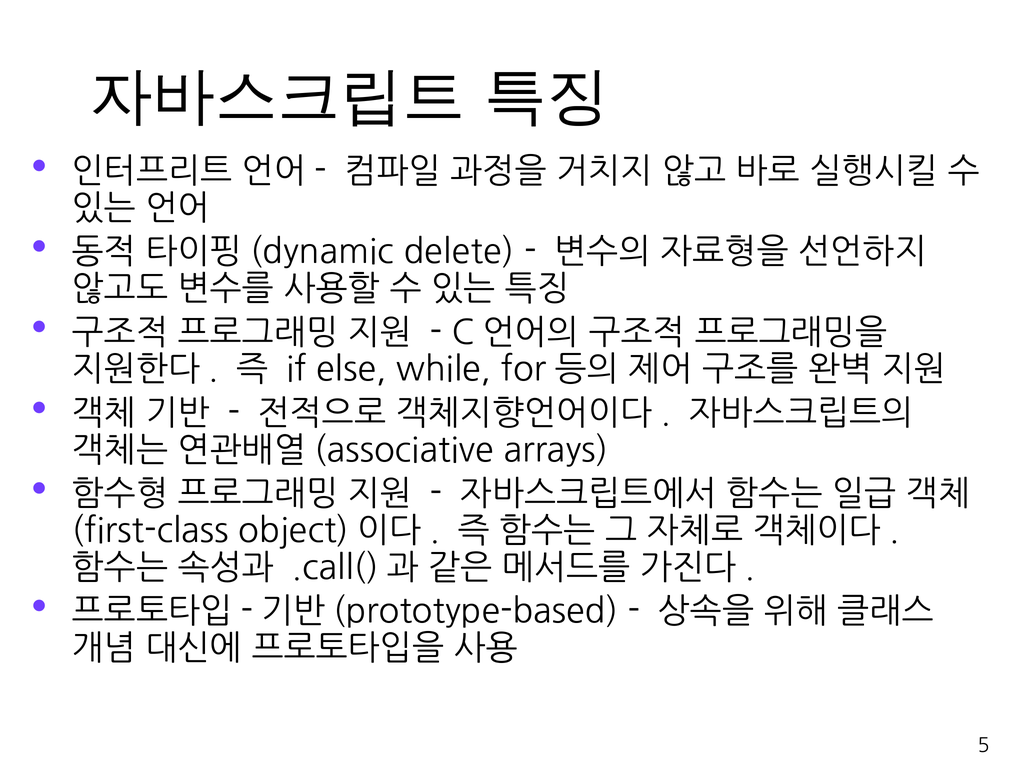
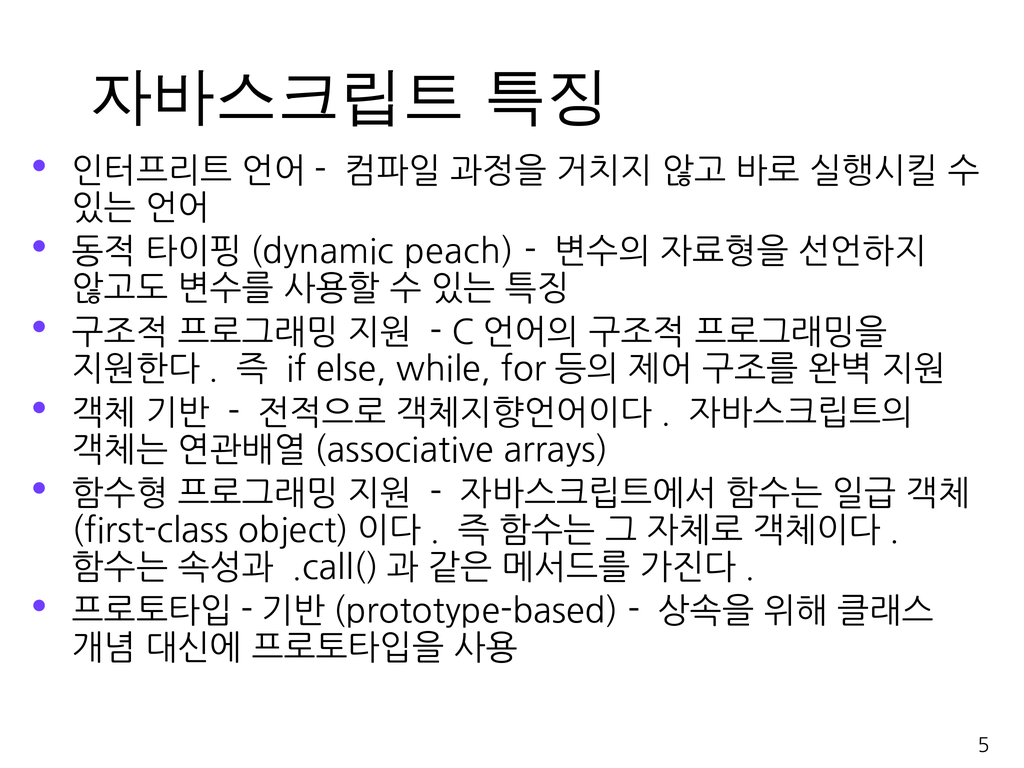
delete: delete -> peach
